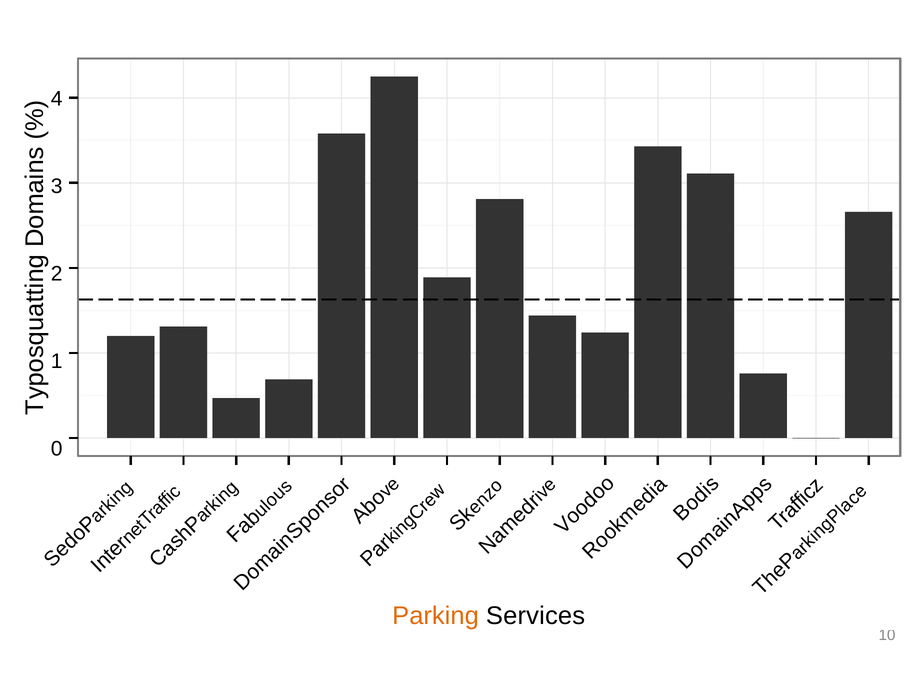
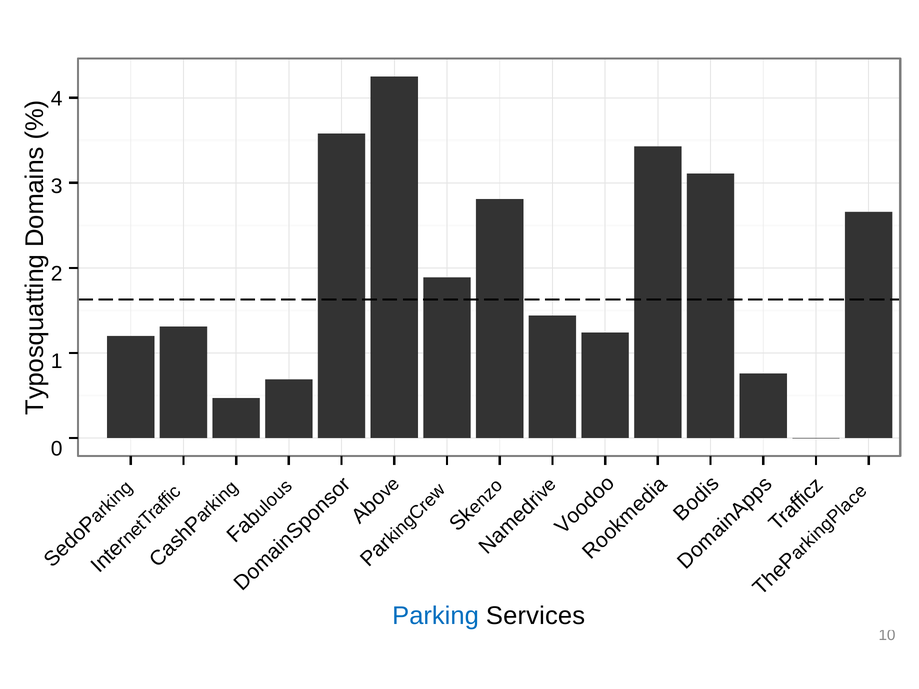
Parking colour: orange -> blue
